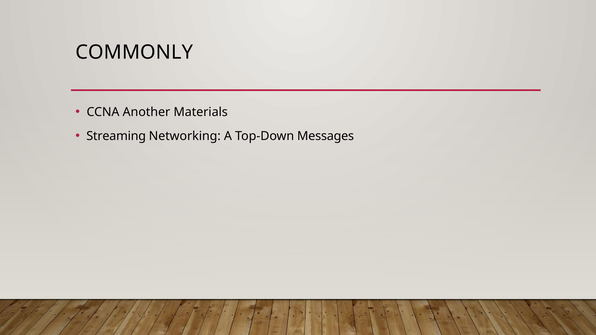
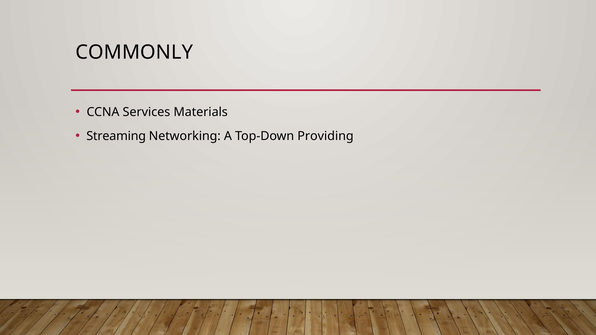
Another: Another -> Services
Messages: Messages -> Providing
